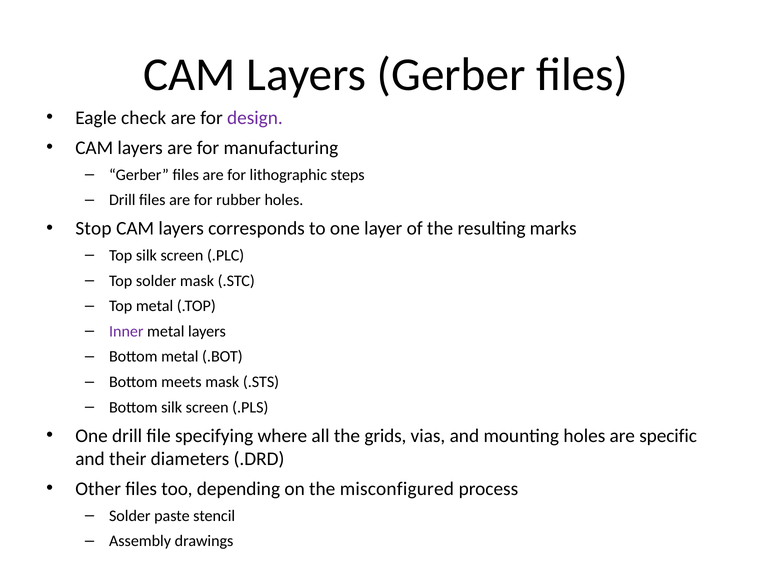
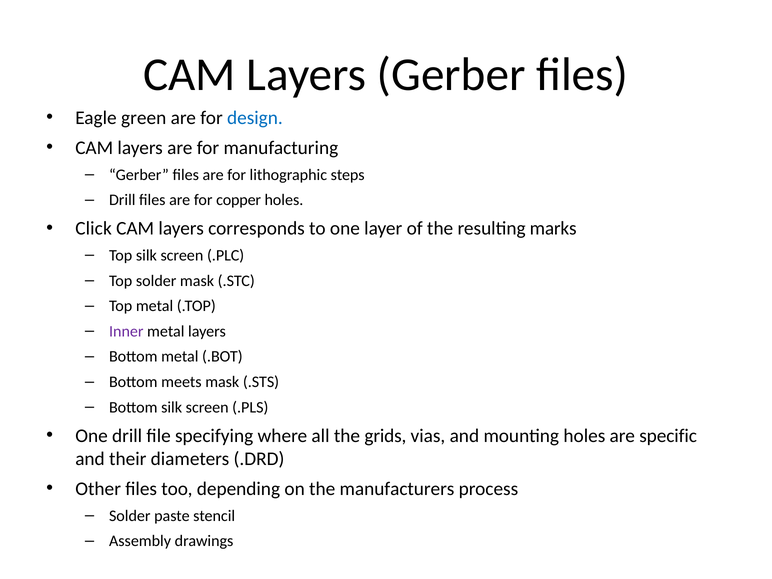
check: check -> green
design colour: purple -> blue
rubber: rubber -> copper
Stop: Stop -> Click
misconfigured: misconfigured -> manufacturers
